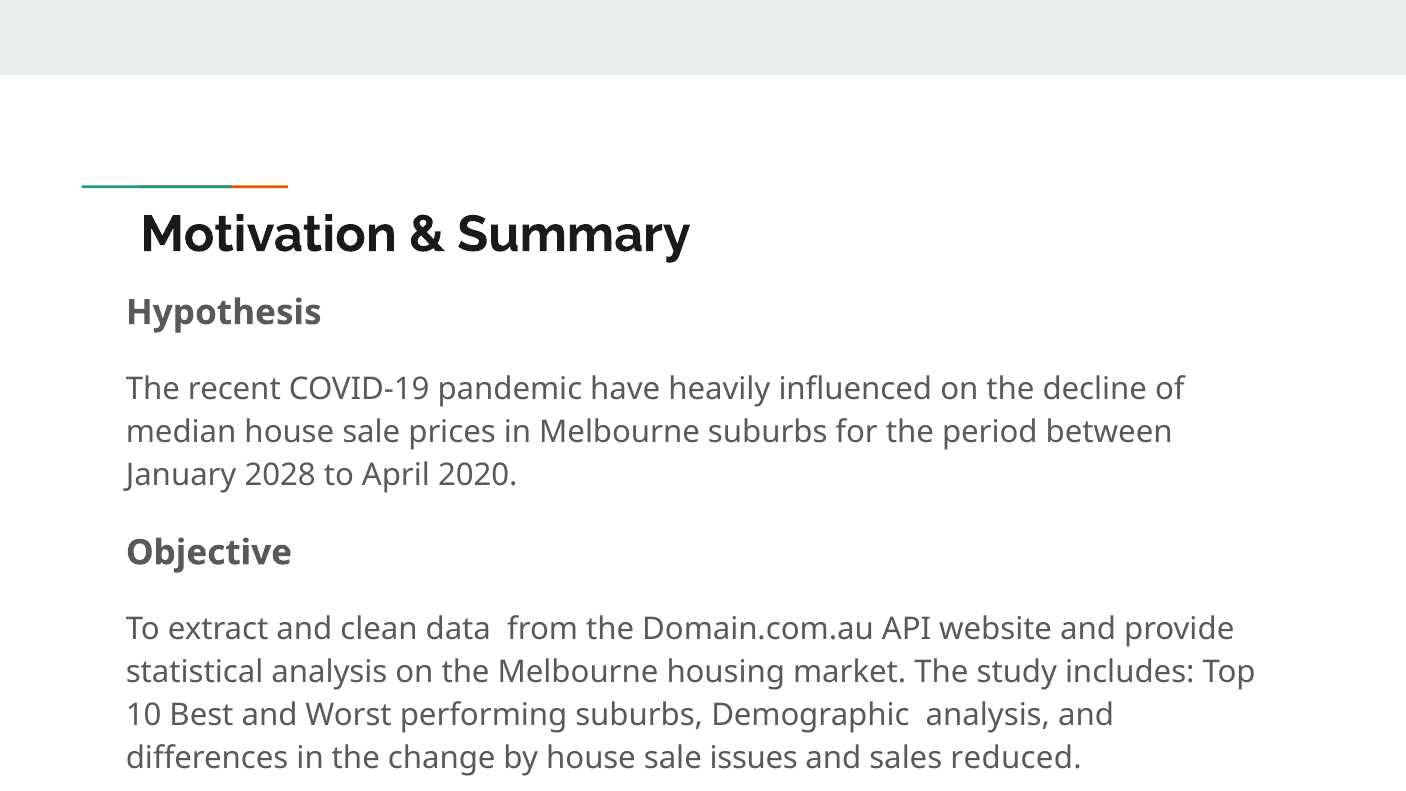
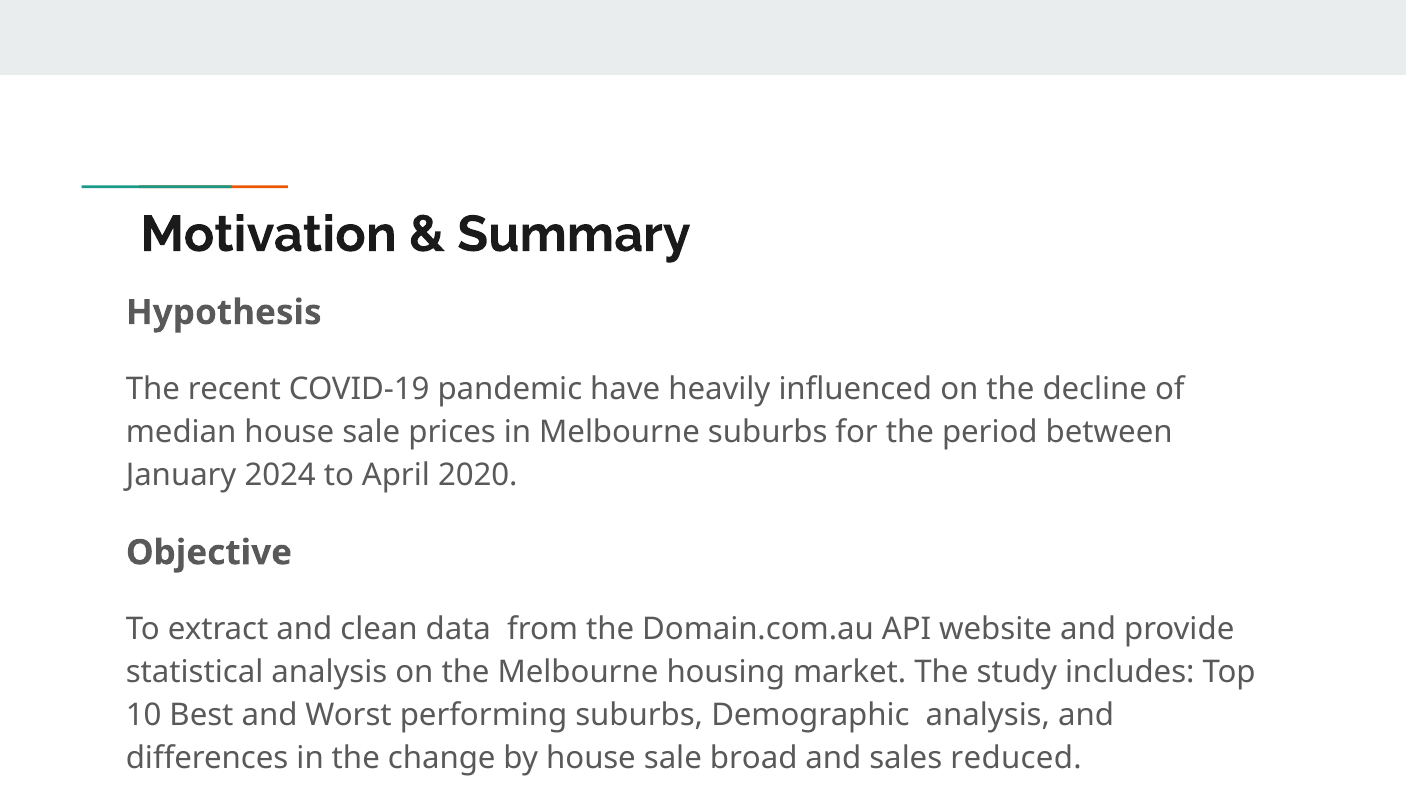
2028: 2028 -> 2024
issues: issues -> broad
